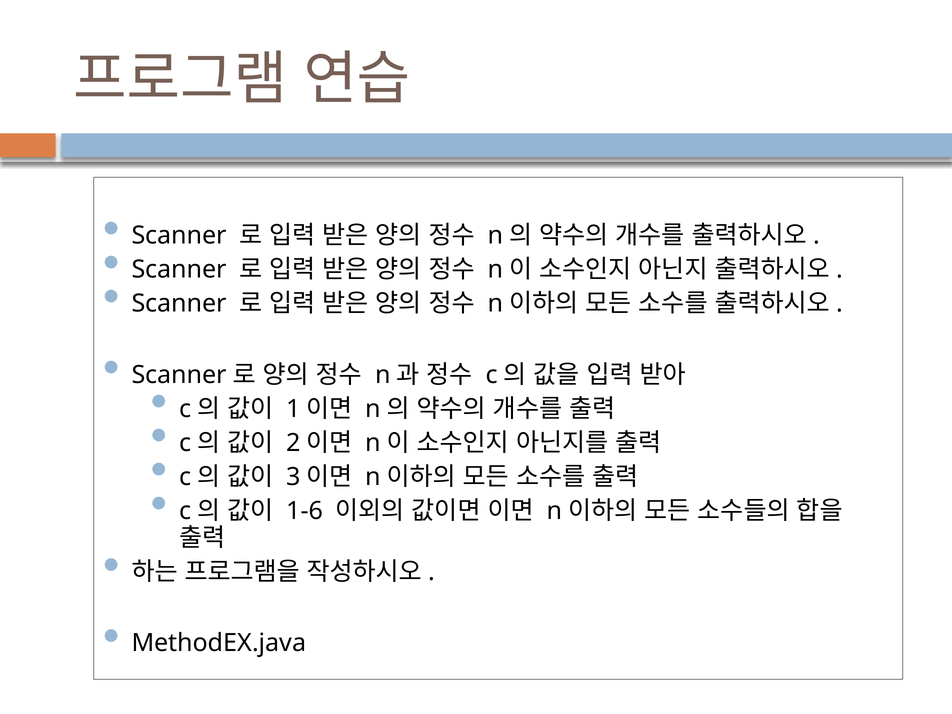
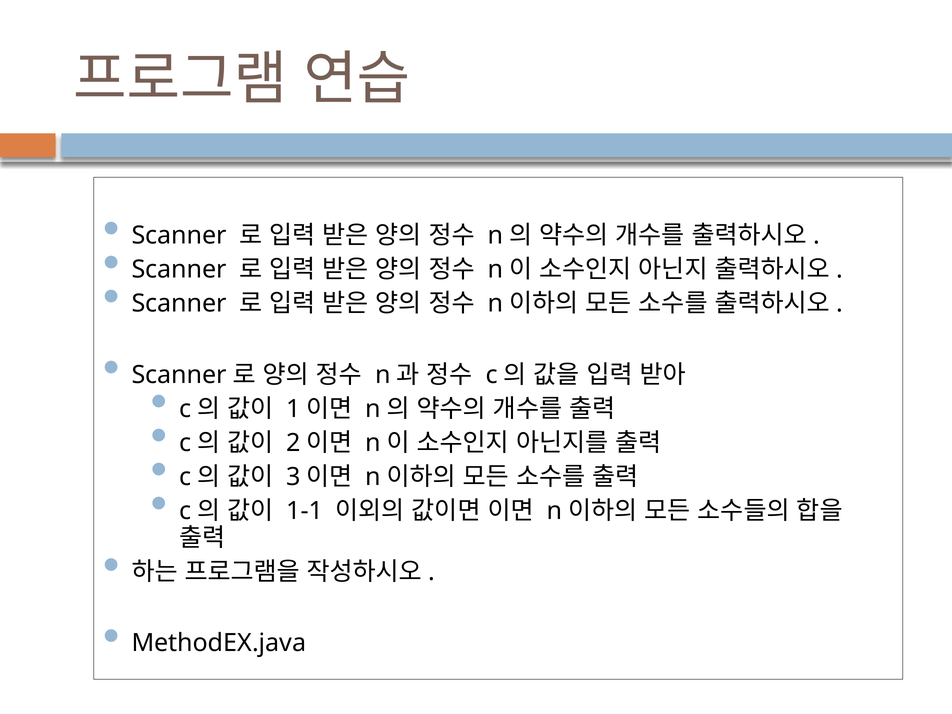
1-6: 1-6 -> 1-1
